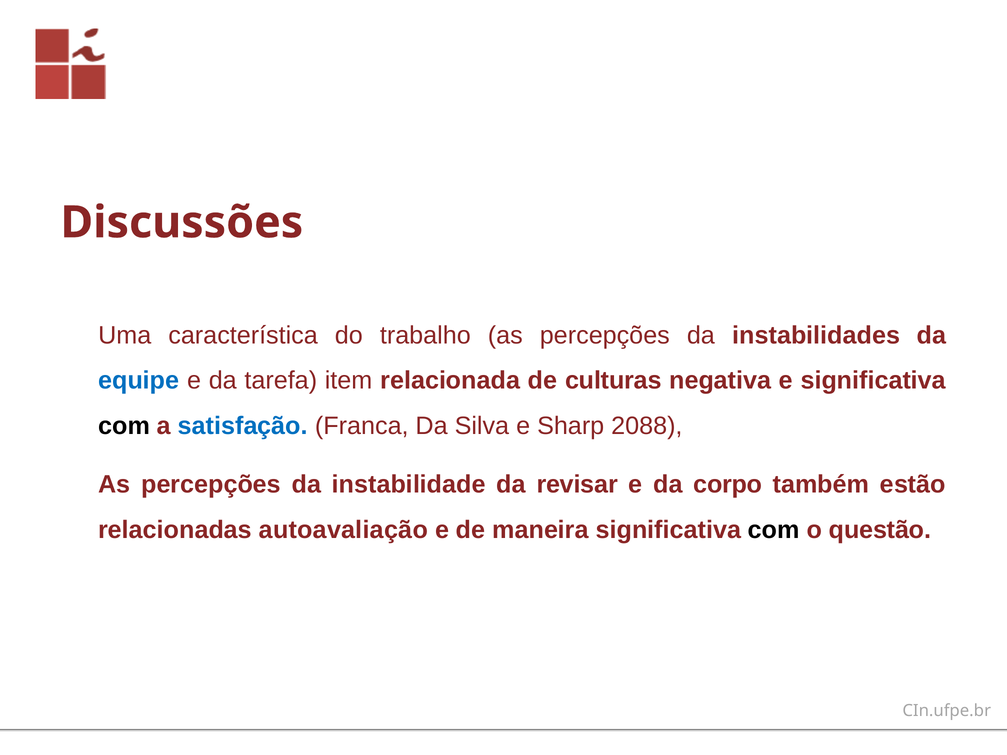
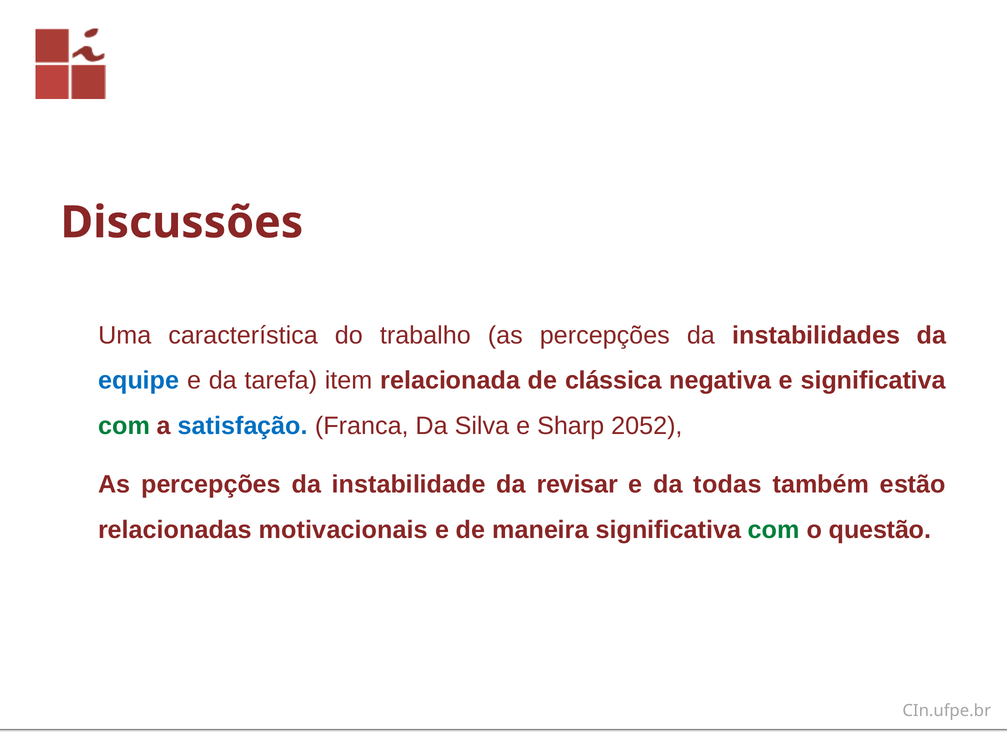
culturas: culturas -> clássica
com at (124, 426) colour: black -> green
2088: 2088 -> 2052
corpo: corpo -> todas
autoavaliação: autoavaliação -> motivacionais
com at (774, 530) colour: black -> green
